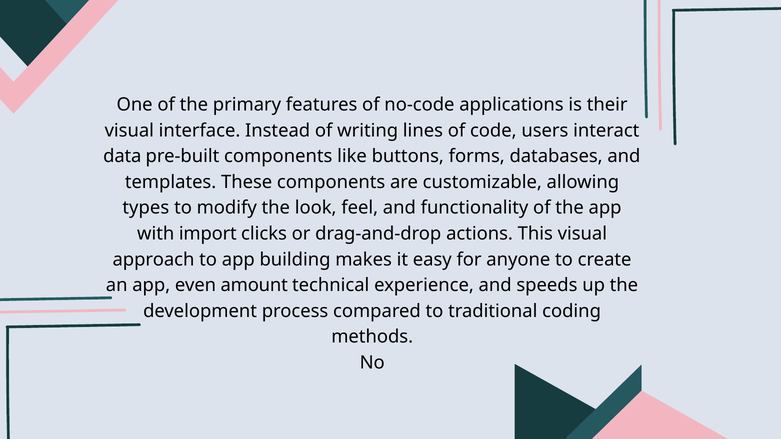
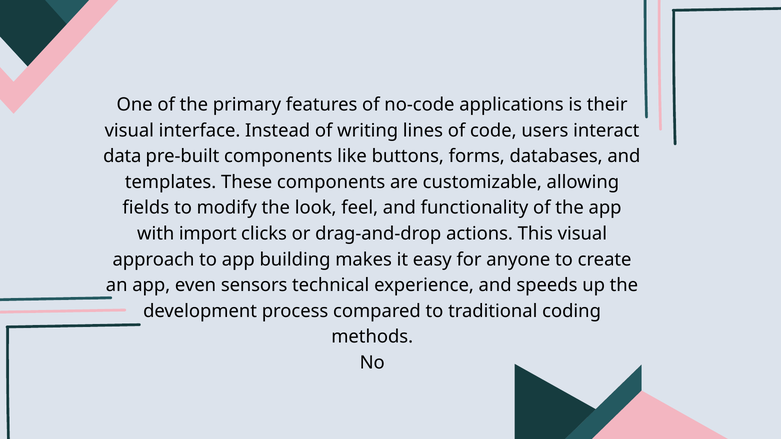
types: types -> fields
amount: amount -> sensors
